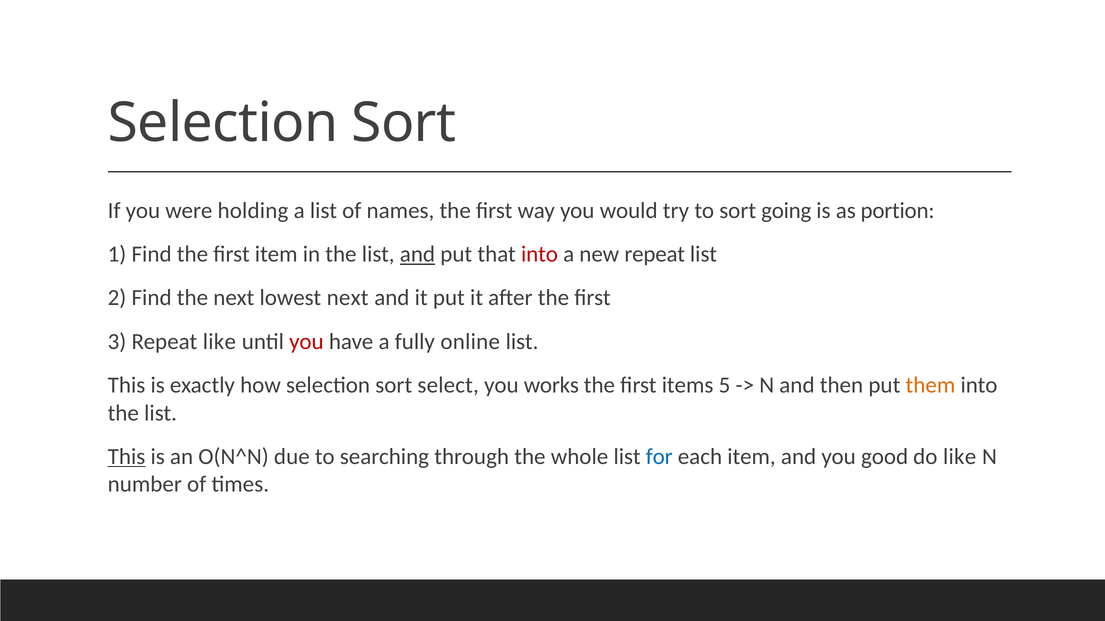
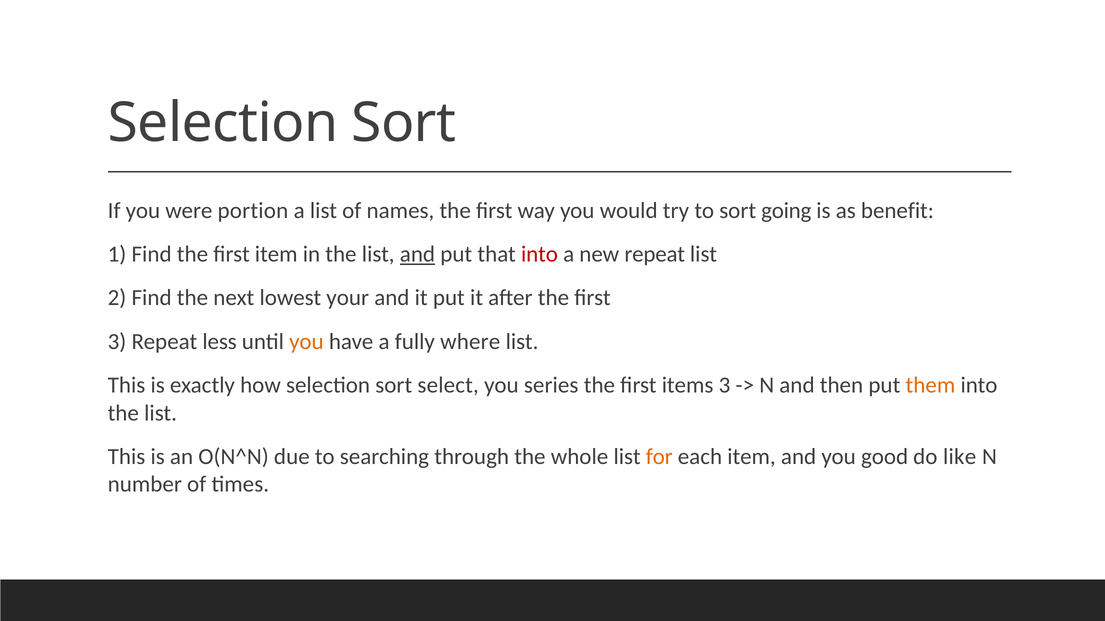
holding: holding -> portion
portion: portion -> benefit
lowest next: next -> your
Repeat like: like -> less
you at (306, 342) colour: red -> orange
online: online -> where
works: works -> series
items 5: 5 -> 3
This at (127, 457) underline: present -> none
for colour: blue -> orange
